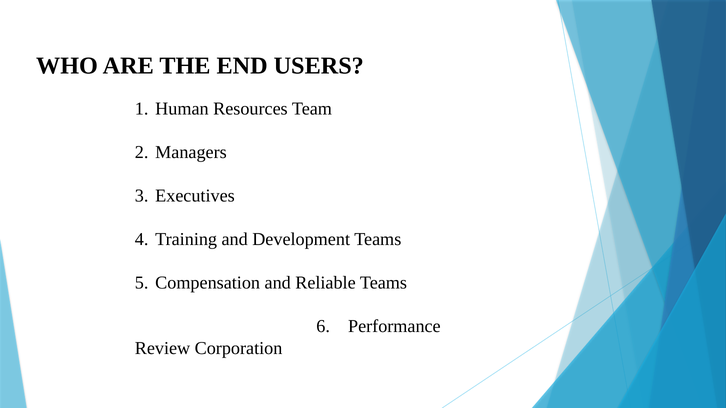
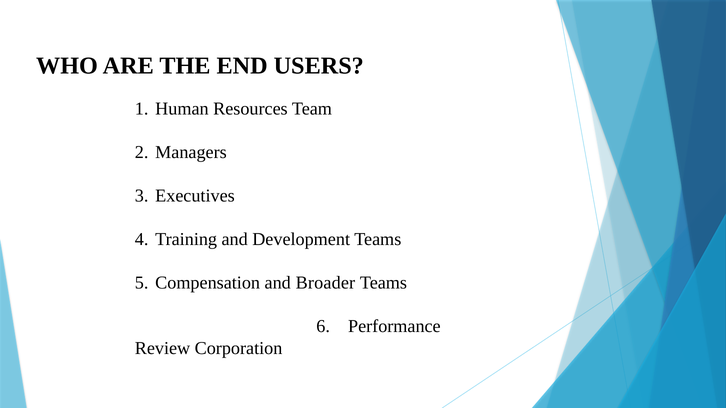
Reliable: Reliable -> Broader
